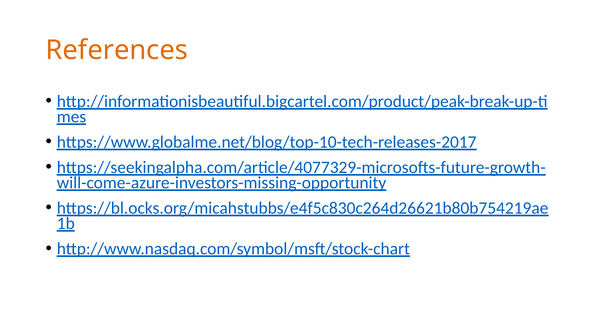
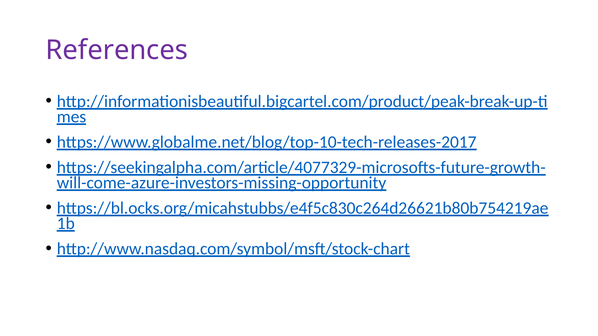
References colour: orange -> purple
